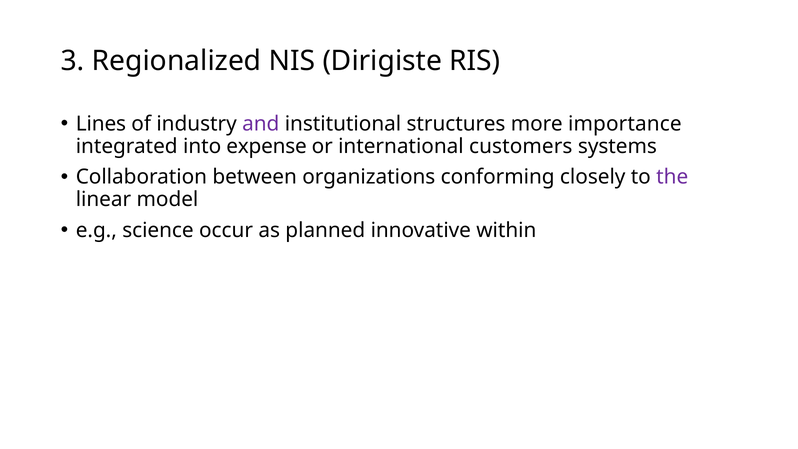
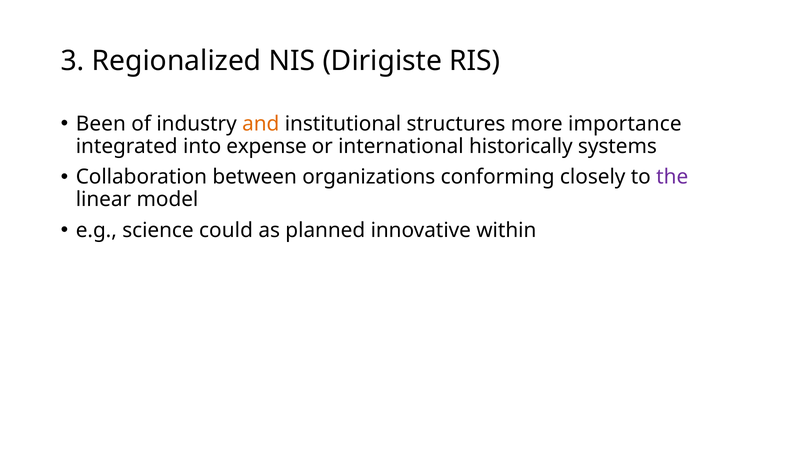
Lines: Lines -> Been
and colour: purple -> orange
customers: customers -> historically
occur: occur -> could
